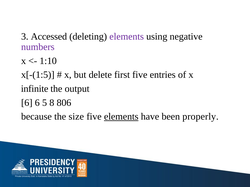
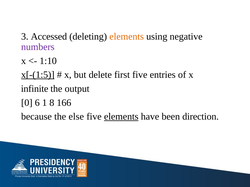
elements at (127, 37) colour: purple -> orange
x[-(1:5 underline: none -> present
6 at (27, 103): 6 -> 0
5: 5 -> 1
806: 806 -> 166
size: size -> else
properly: properly -> direction
